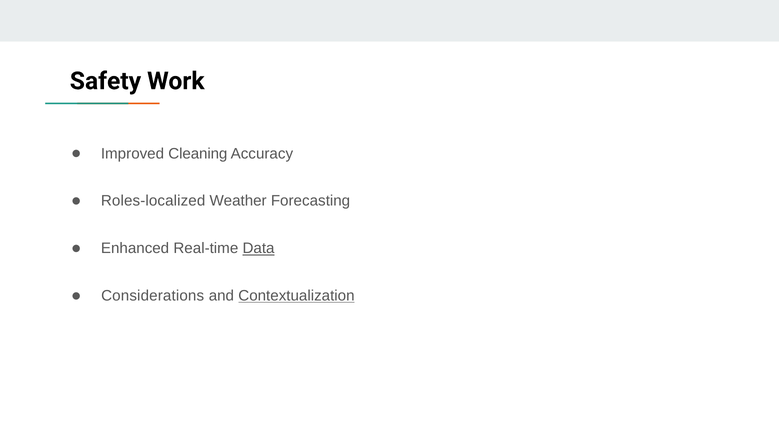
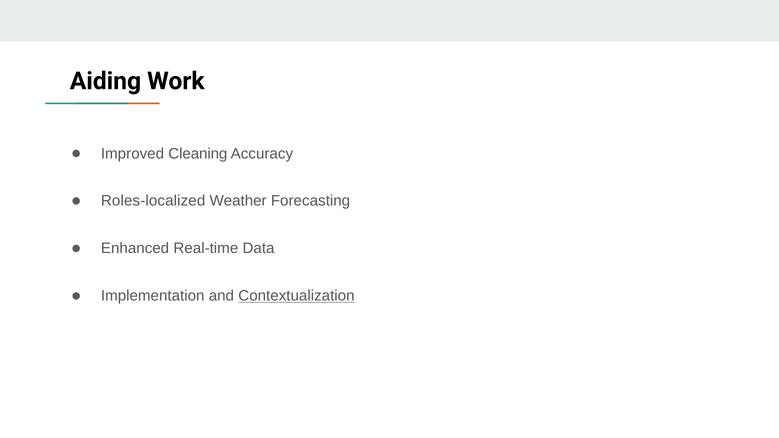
Safety: Safety -> Aiding
Data underline: present -> none
Considerations: Considerations -> Implementation
